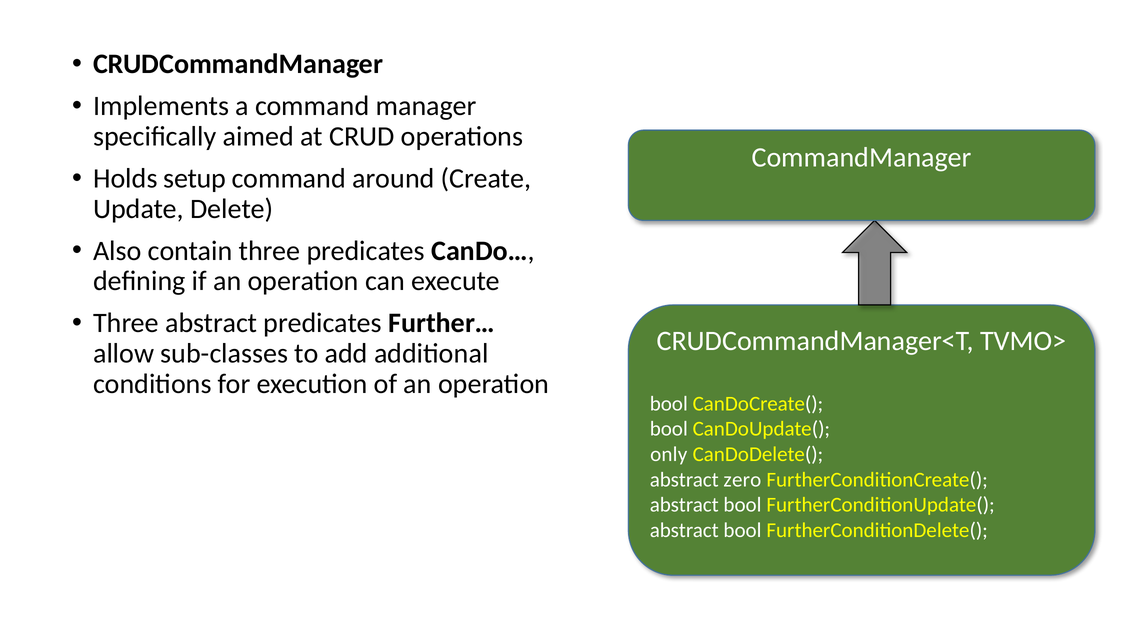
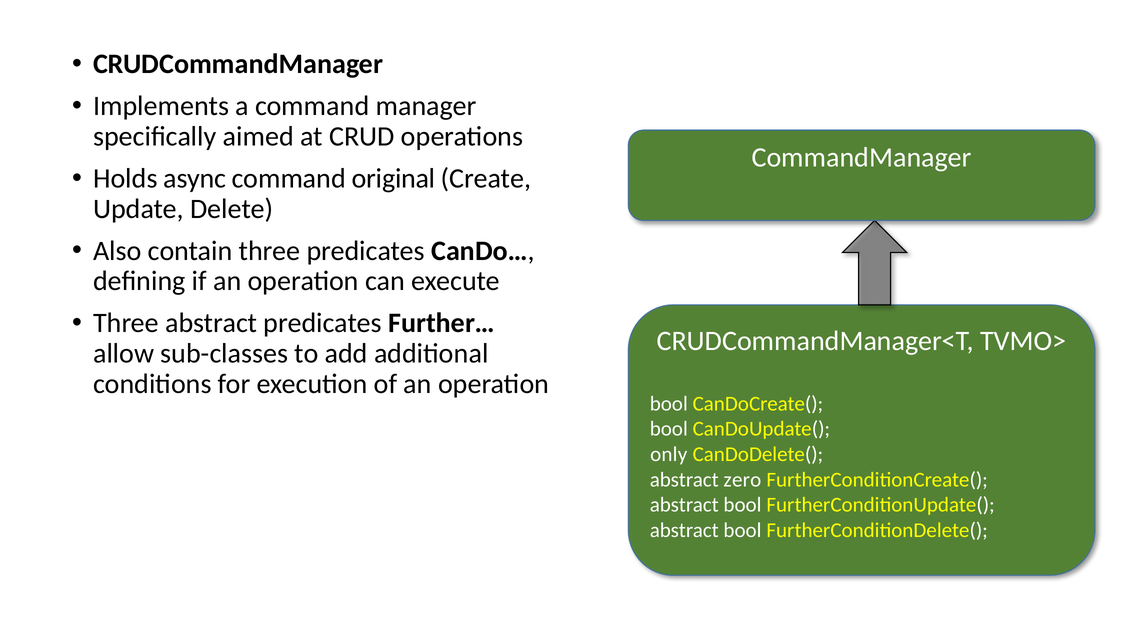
setup: setup -> async
around: around -> original
